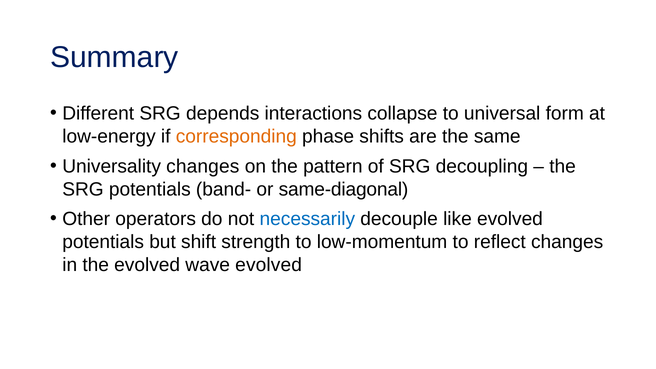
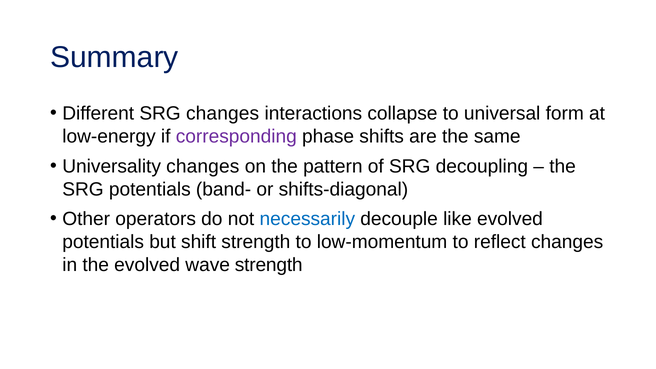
SRG depends: depends -> changes
corresponding colour: orange -> purple
same-diagonal: same-diagonal -> shifts-diagonal
wave evolved: evolved -> strength
